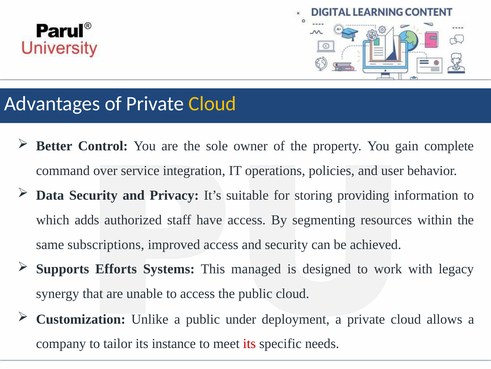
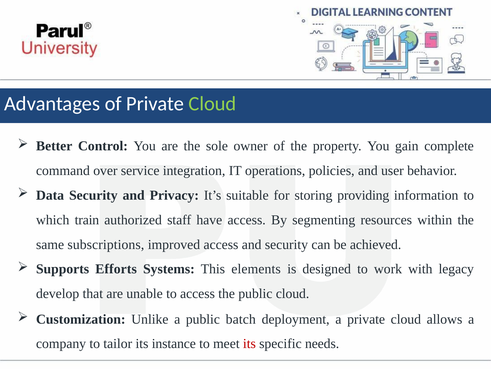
Cloud at (212, 103) colour: yellow -> light green
adds: adds -> train
managed: managed -> elements
synergy: synergy -> develop
under: under -> batch
